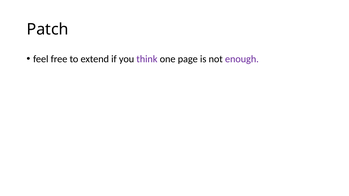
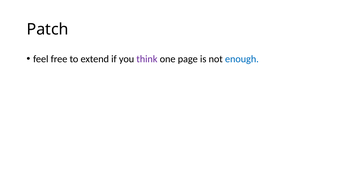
enough colour: purple -> blue
